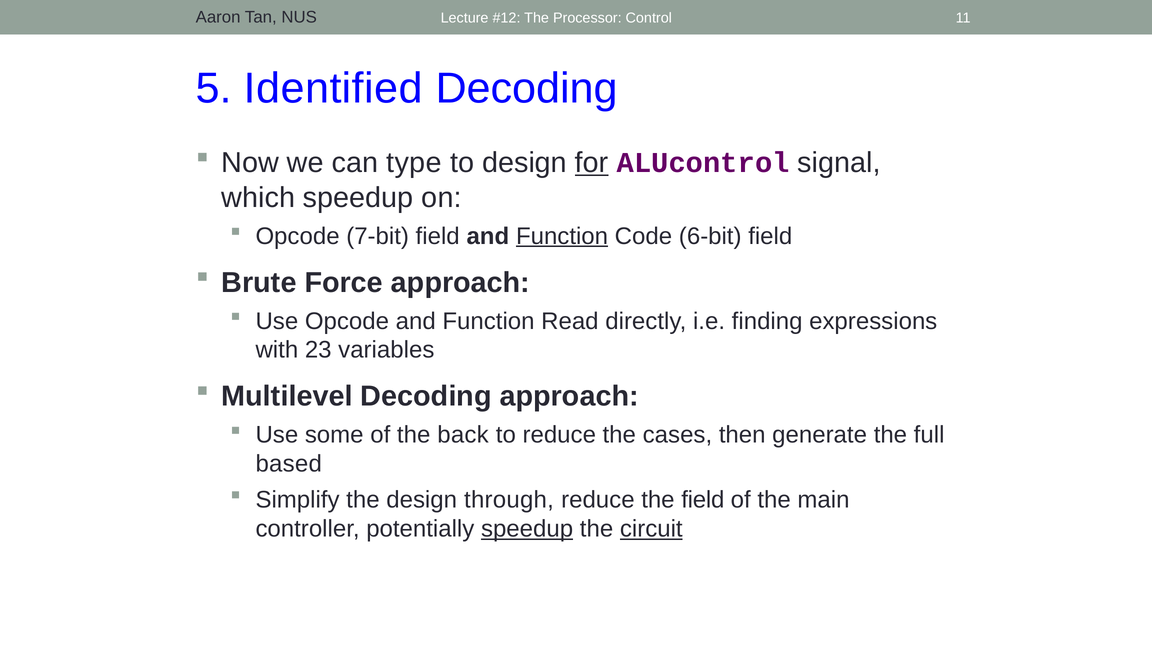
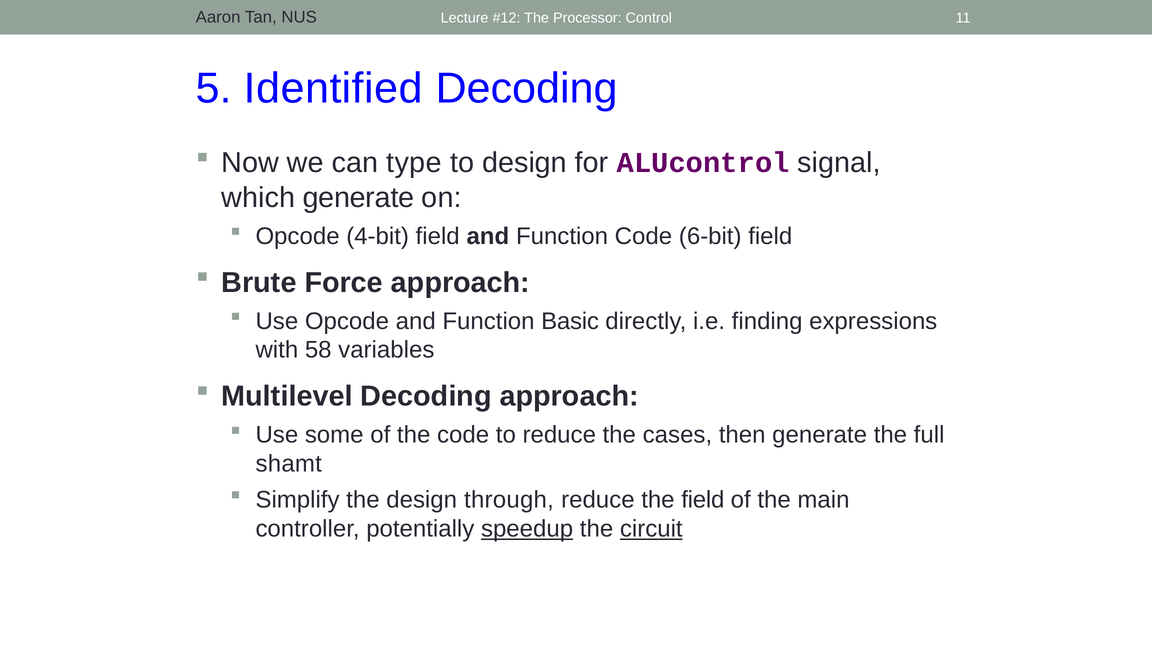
for underline: present -> none
which speedup: speedup -> generate
7-bit: 7-bit -> 4-bit
Function at (562, 236) underline: present -> none
Read: Read -> Basic
23: 23 -> 58
the back: back -> code
based: based -> shamt
